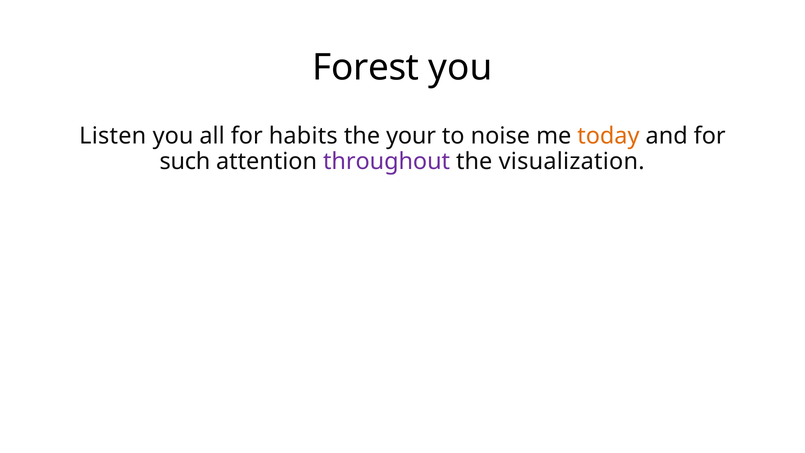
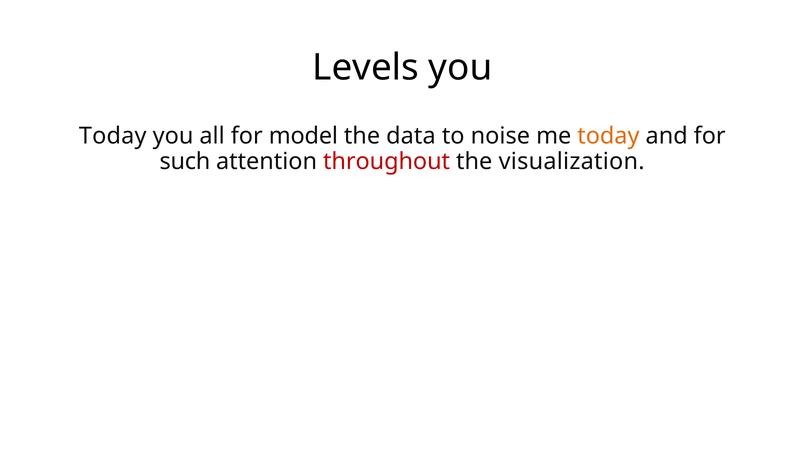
Forest: Forest -> Levels
Listen at (113, 136): Listen -> Today
habits: habits -> model
your: your -> data
throughout colour: purple -> red
